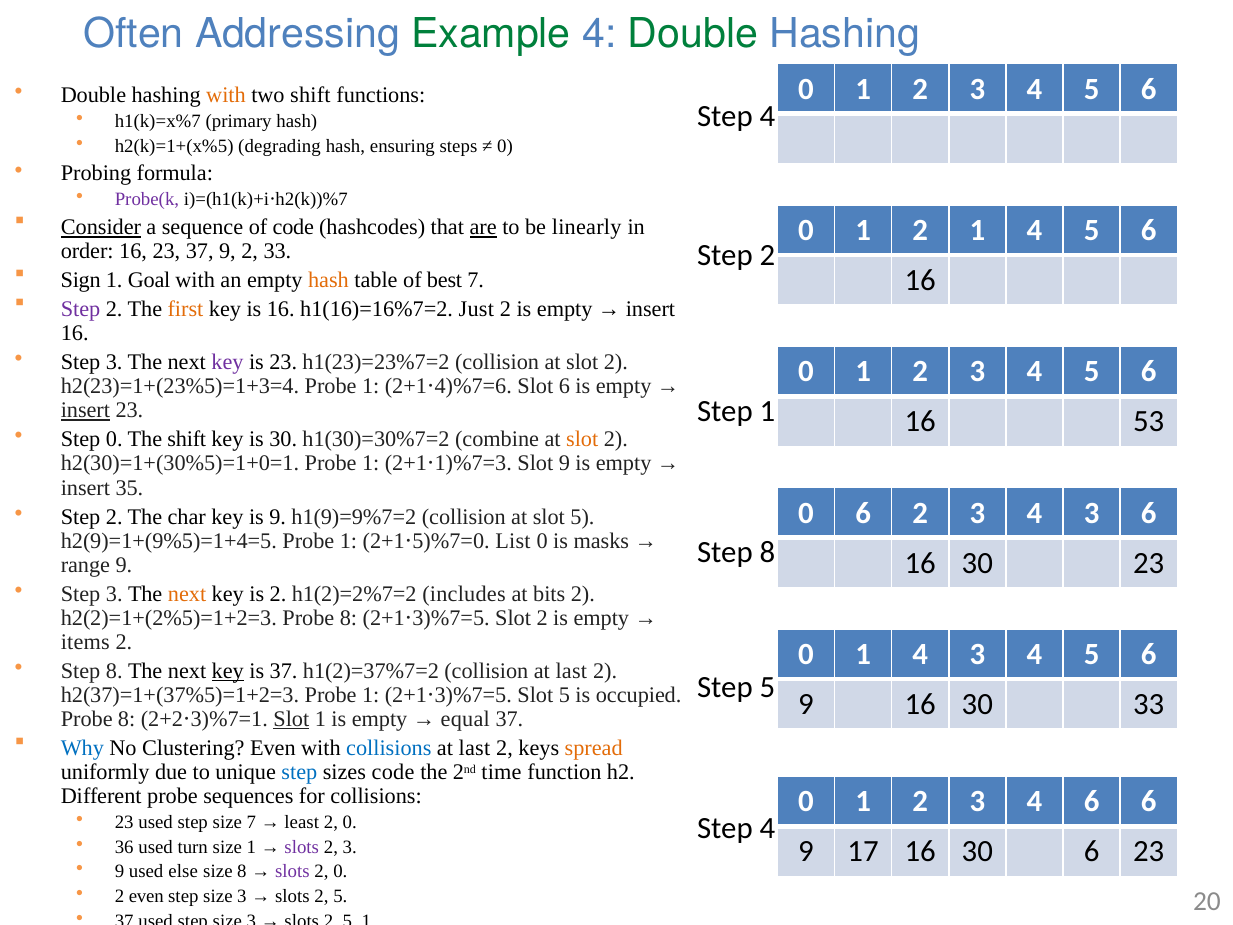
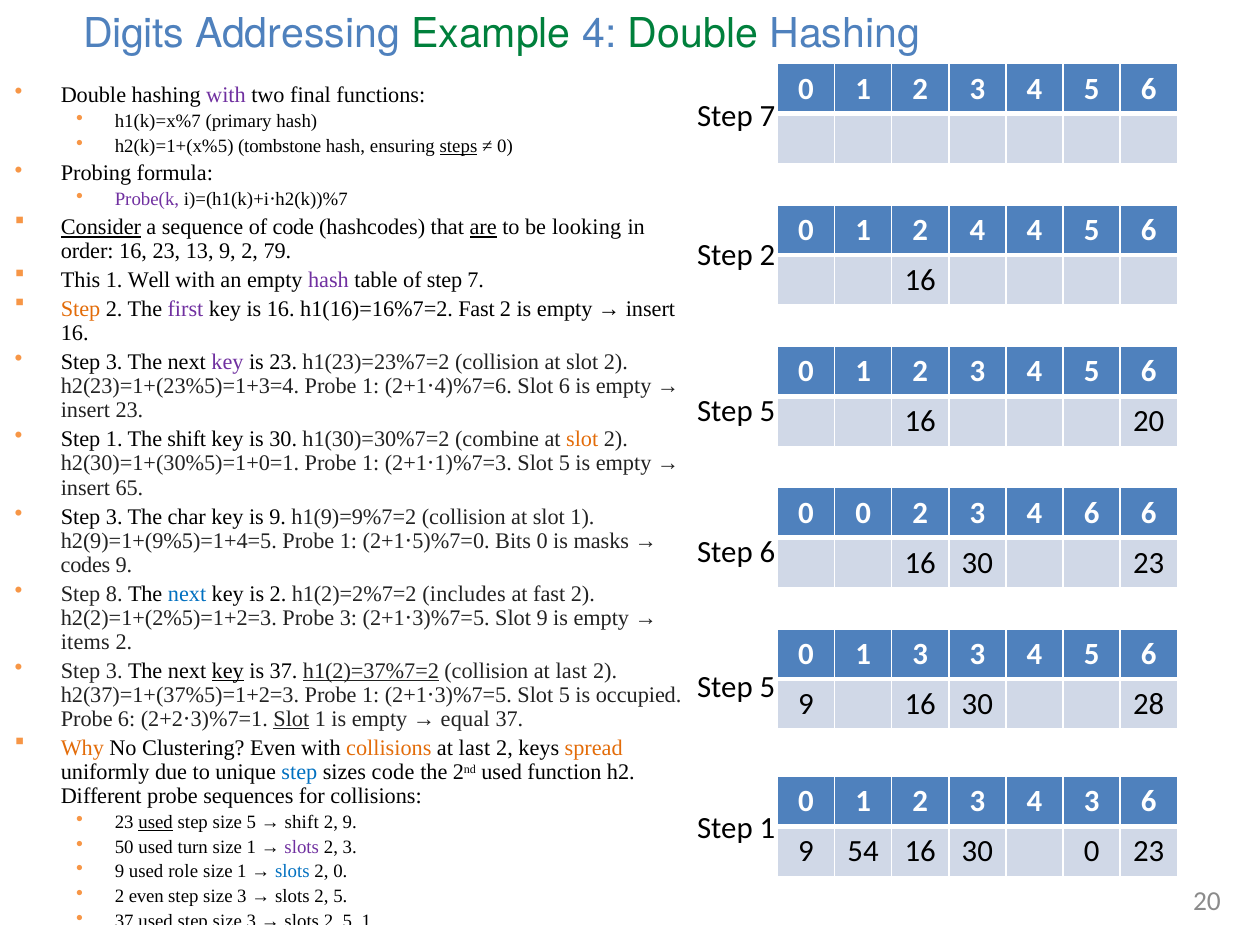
Often: Often -> Digits
with at (226, 95) colour: orange -> purple
two shift: shift -> final
4 at (767, 116): 4 -> 7
degrading: degrading -> tombstone
steps underline: none -> present
linearly: linearly -> looking
2 1: 1 -> 4
23 37: 37 -> 13
2 33: 33 -> 79
Sign: Sign -> This
Goal: Goal -> Well
hash at (328, 280) colour: orange -> purple
of best: best -> step
Step at (81, 309) colour: purple -> orange
first colour: orange -> purple
h1(16)=16%7=2 Just: Just -> Fast
1 at (767, 411): 1 -> 5
insert at (85, 410) underline: present -> none
16 53: 53 -> 20
0 at (114, 439): 0 -> 1
9 at (564, 464): 9 -> 5
35: 35 -> 65
0 6: 6 -> 0
3 4 3: 3 -> 6
2 at (114, 517): 2 -> 3
at slot 5: 5 -> 1
List: List -> Bits
8 at (767, 552): 8 -> 6
range: range -> codes
3 at (114, 594): 3 -> 8
next at (187, 594) colour: orange -> blue
at bits: bits -> fast
h2(2)=1+(2%5)=1+2=3 Probe 8: 8 -> 3
2 at (542, 618): 2 -> 9
0 1 4: 4 -> 3
8 at (114, 671): 8 -> 3
h1(2)=37%7=2 underline: none -> present
30 33: 33 -> 28
8 at (127, 719): 8 -> 6
Why colour: blue -> orange
collisions at (389, 748) colour: blue -> orange
2nd time: time -> used
4 6: 6 -> 3
used at (156, 822) underline: none -> present
size 7: 7 -> 5
least at (302, 822): least -> shift
0 at (350, 822): 0 -> 9
4 at (767, 828): 4 -> 1
36: 36 -> 50
17: 17 -> 54
30 6: 6 -> 0
else: else -> role
8 at (242, 872): 8 -> 1
slots at (292, 872) colour: purple -> blue
